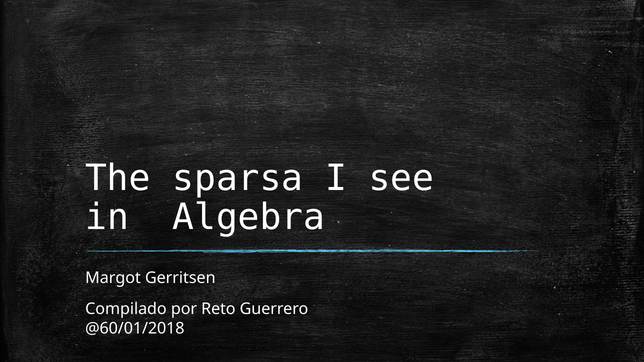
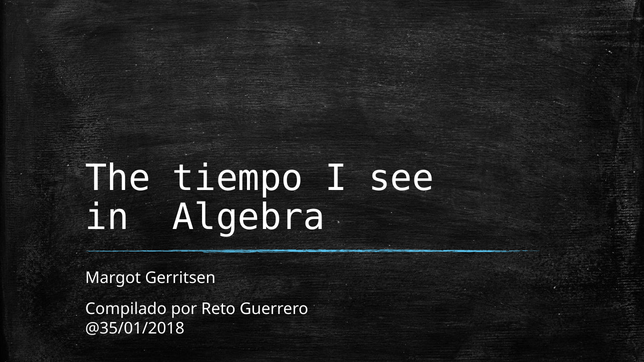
sparsa: sparsa -> tiempo
@60/01/2018: @60/01/2018 -> @35/01/2018
